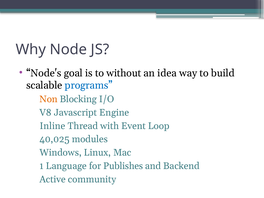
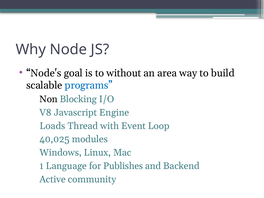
idea: idea -> area
Non colour: orange -> black
Inline: Inline -> Loads
